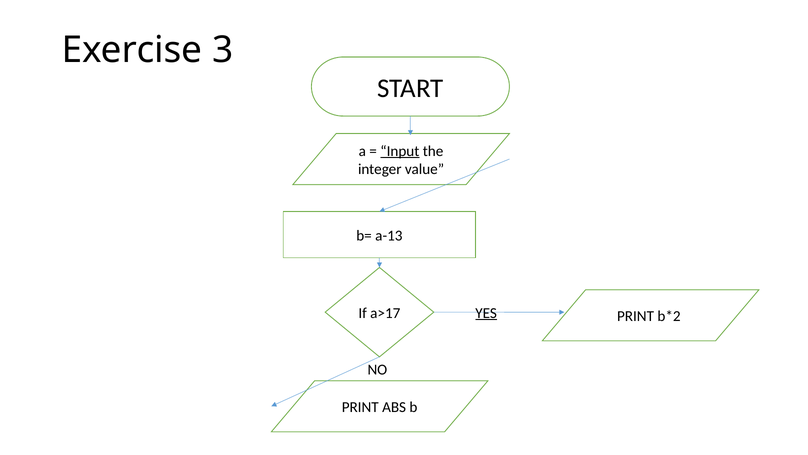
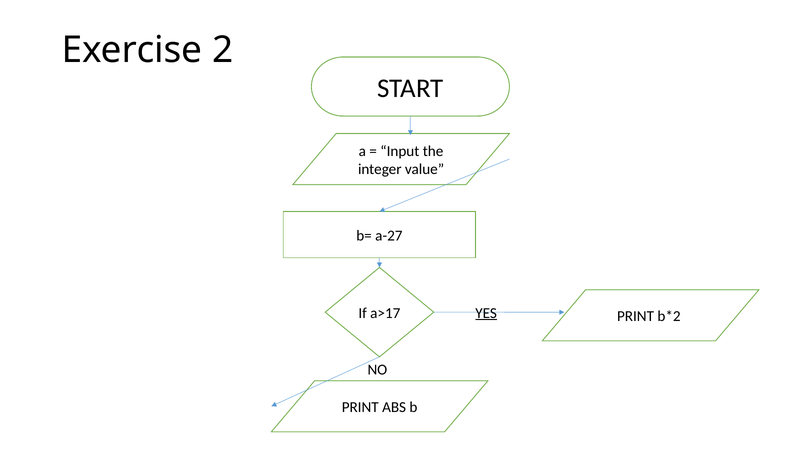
3: 3 -> 2
Input underline: present -> none
a-13: a-13 -> a-27
